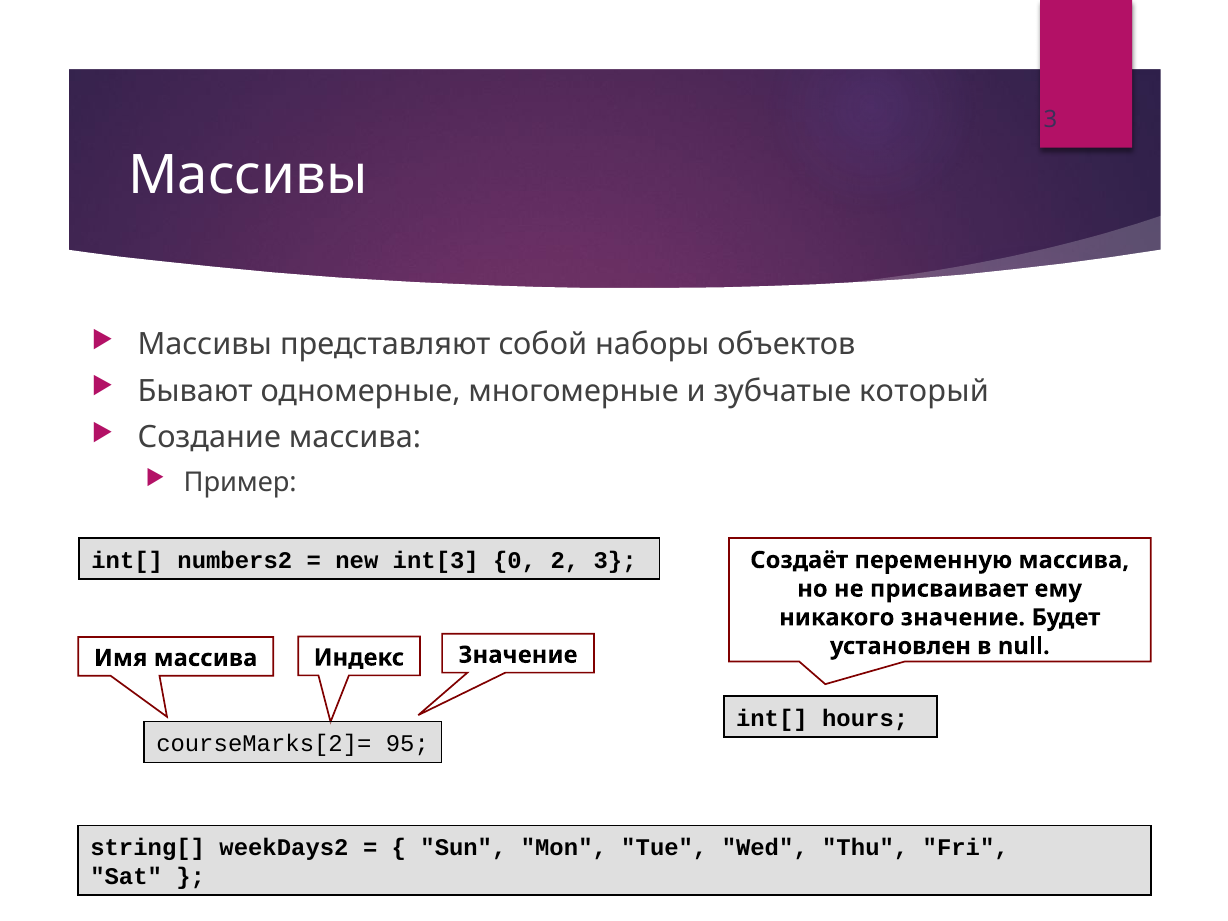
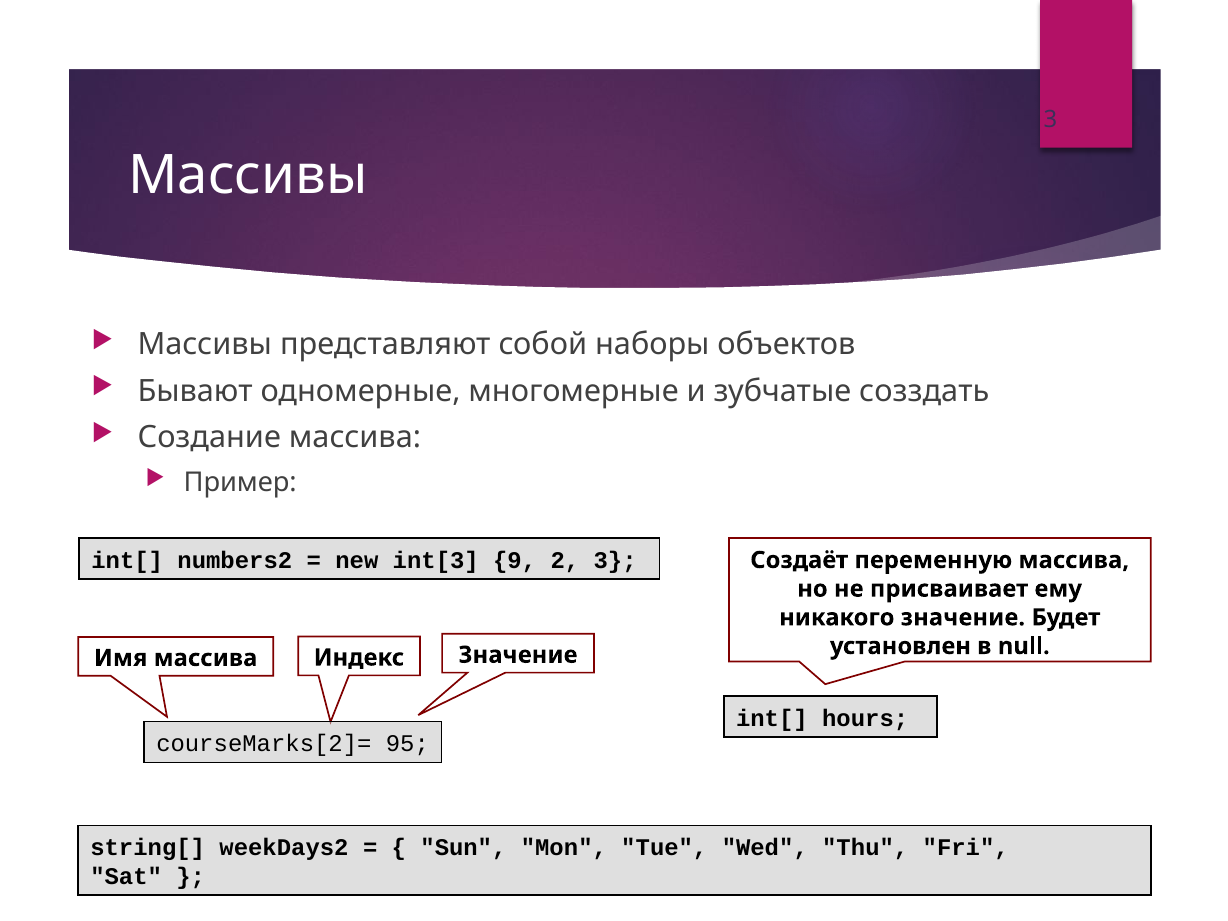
который: который -> созздать
0: 0 -> 9
